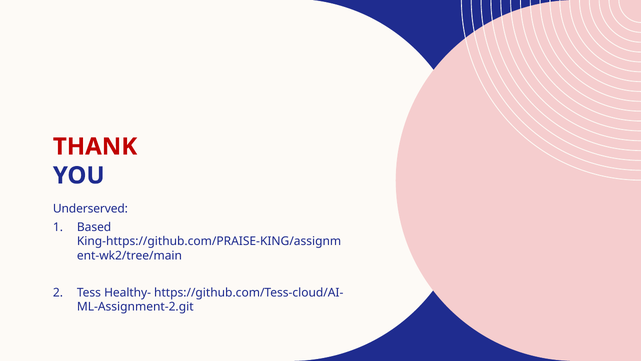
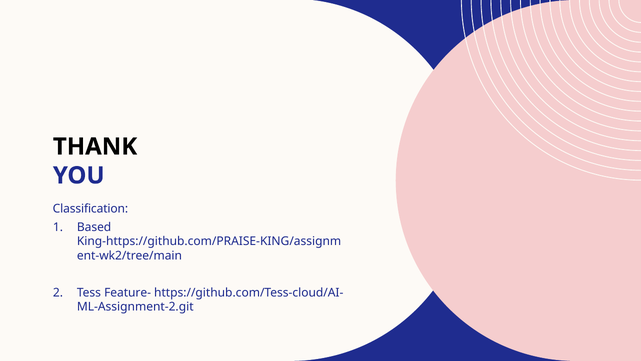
THANK colour: red -> black
Underserved: Underserved -> Classification
Healthy-: Healthy- -> Feature-
